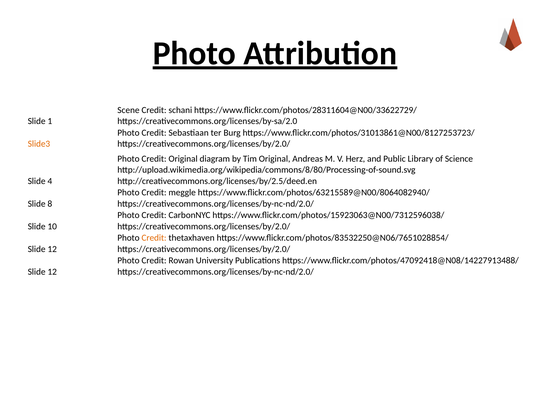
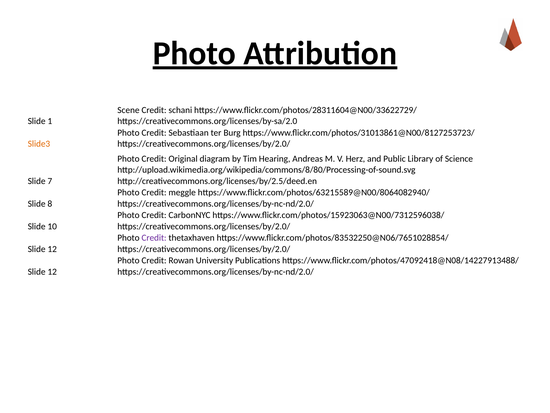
Tim Original: Original -> Hearing
4: 4 -> 7
Credit at (154, 238) colour: orange -> purple
